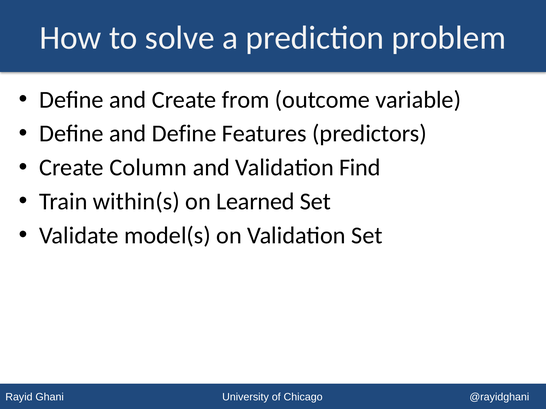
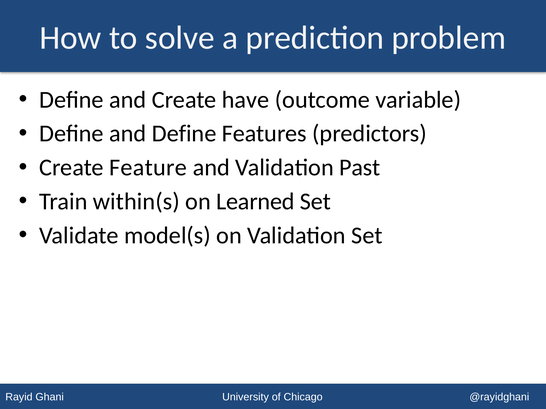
from: from -> have
Column: Column -> Feature
Find: Find -> Past
